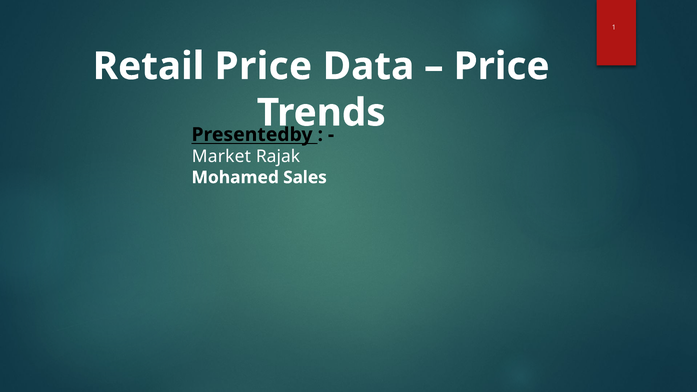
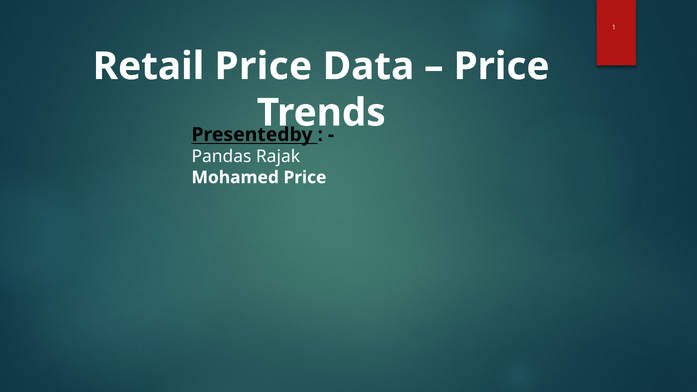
Market: Market -> Pandas
Mohamed Sales: Sales -> Price
